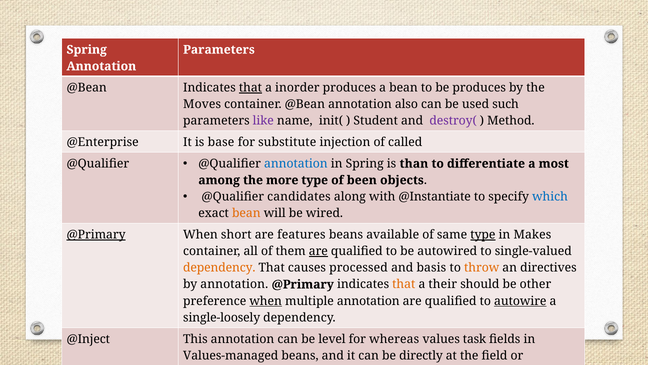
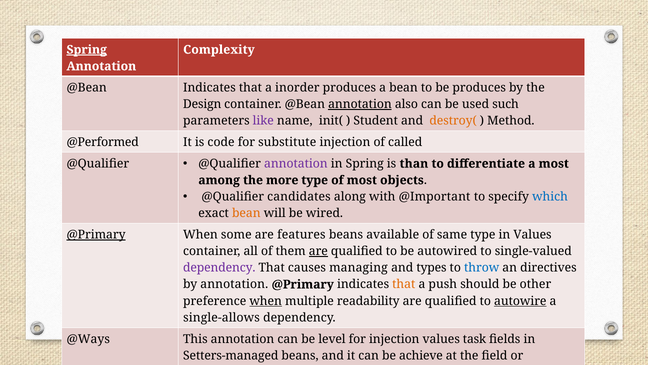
Spring at (87, 50) underline: none -> present
Parameters at (219, 50): Parameters -> Complexity
that at (250, 88) underline: present -> none
Moves: Moves -> Design
annotation at (360, 104) underline: none -> present
destroy( colour: purple -> orange
@Enterprise: @Enterprise -> @Performed
base: base -> code
annotation at (296, 163) colour: blue -> purple
of been: been -> most
@Instantiate: @Instantiate -> @Important
short: short -> some
type at (483, 234) underline: present -> none
in Makes: Makes -> Values
dependency at (219, 268) colour: orange -> purple
processed: processed -> managing
basis: basis -> types
throw colour: orange -> blue
their: their -> push
multiple annotation: annotation -> readability
single-loosely: single-loosely -> single-allows
@Inject: @Inject -> @Ways
for whereas: whereas -> injection
Values-managed: Values-managed -> Setters-managed
directly: directly -> achieve
